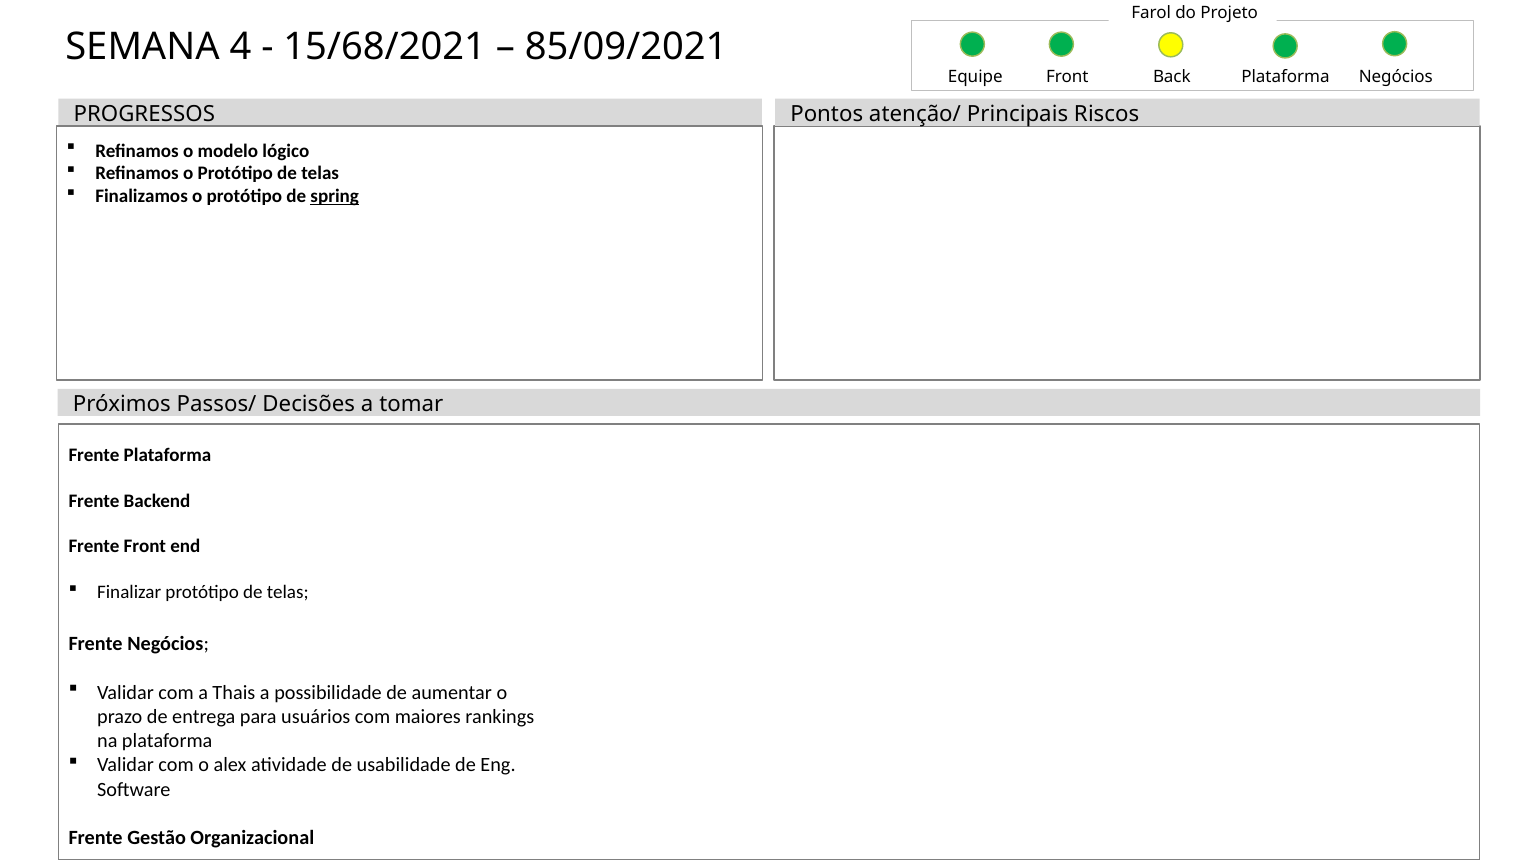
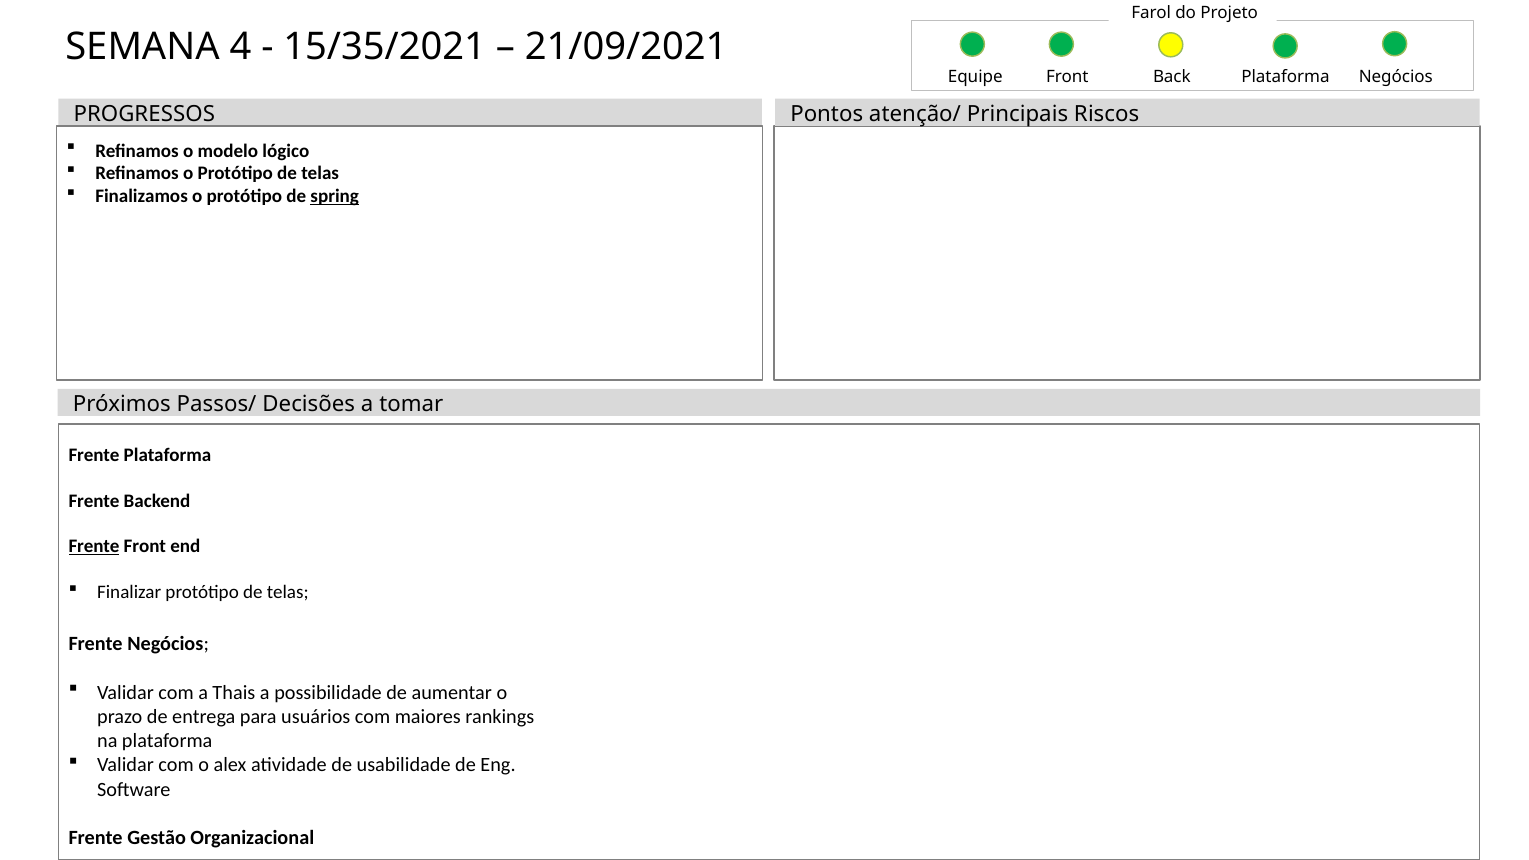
15/68/2021: 15/68/2021 -> 15/35/2021
85/09/2021: 85/09/2021 -> 21/09/2021
Frente at (94, 547) underline: none -> present
